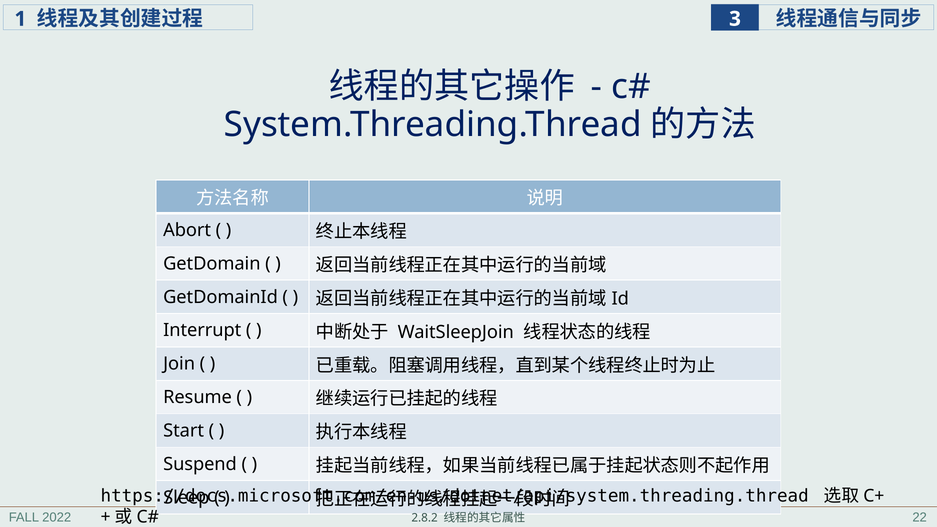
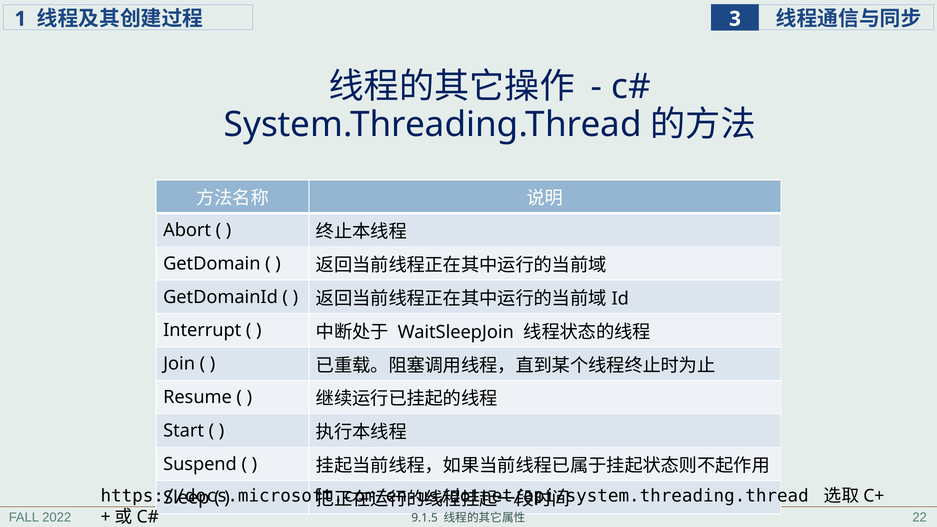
2.8.2: 2.8.2 -> 9.1.5
